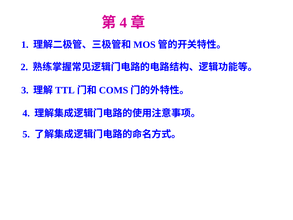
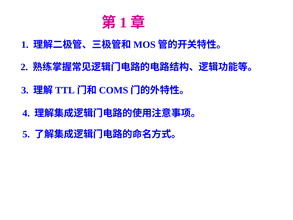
4 at (123, 23): 4 -> 1
